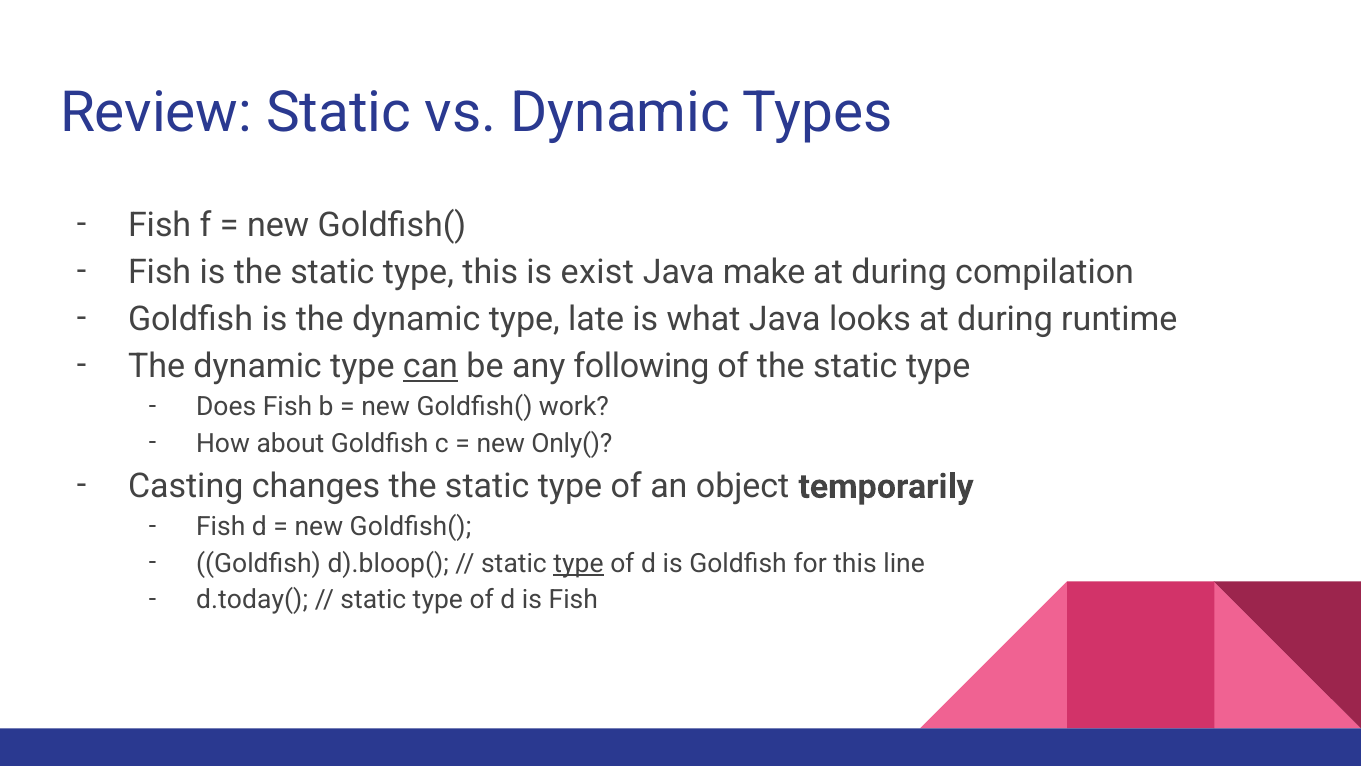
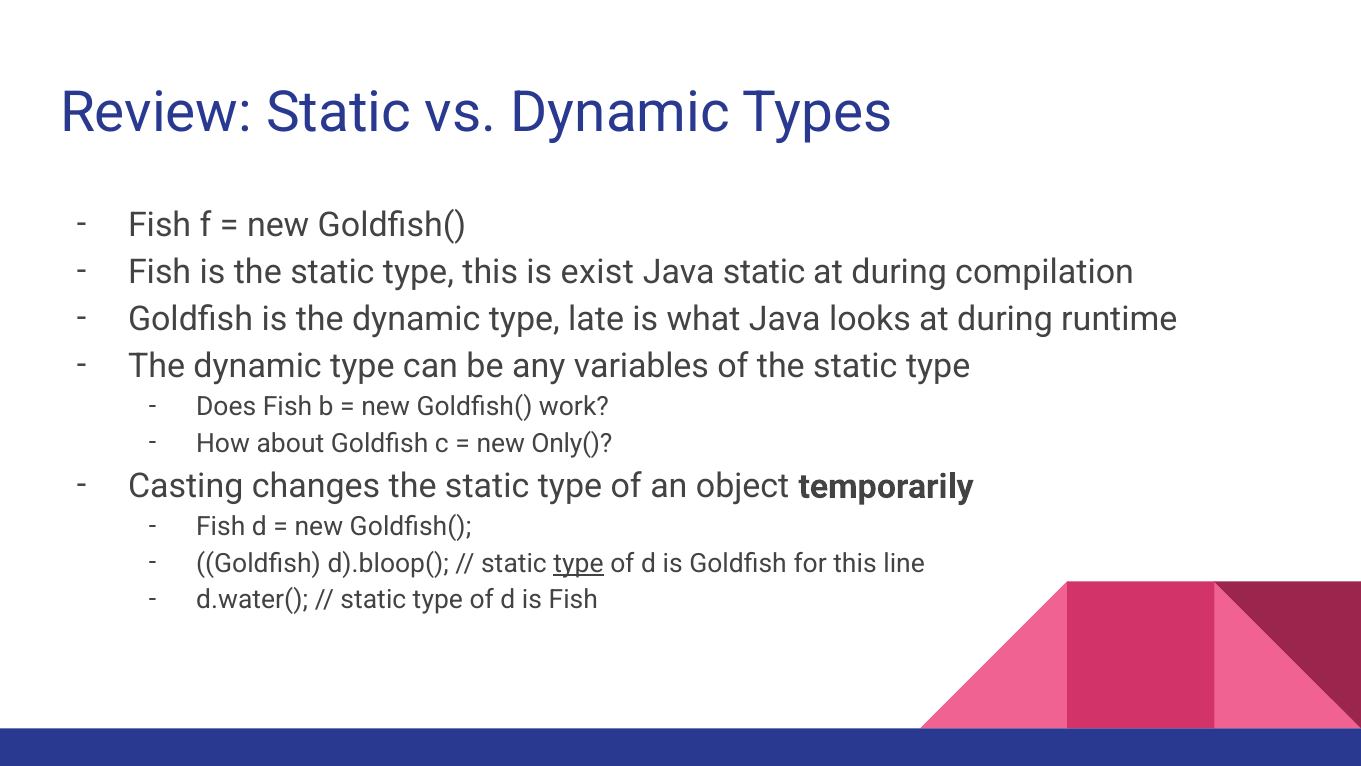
Java make: make -> static
can underline: present -> none
following: following -> variables
d.today(: d.today( -> d.water(
